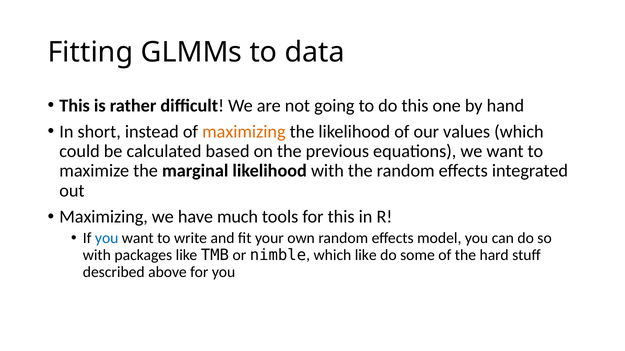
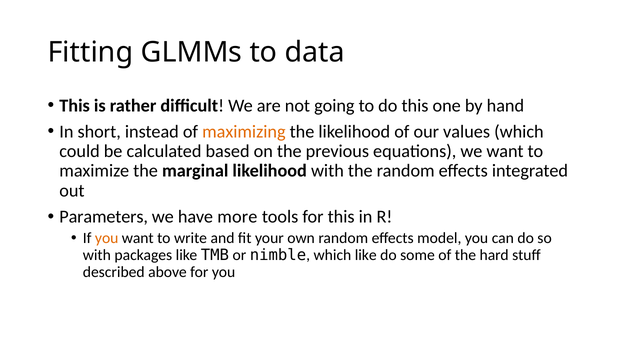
Maximizing at (104, 217): Maximizing -> Parameters
much: much -> more
you at (107, 239) colour: blue -> orange
